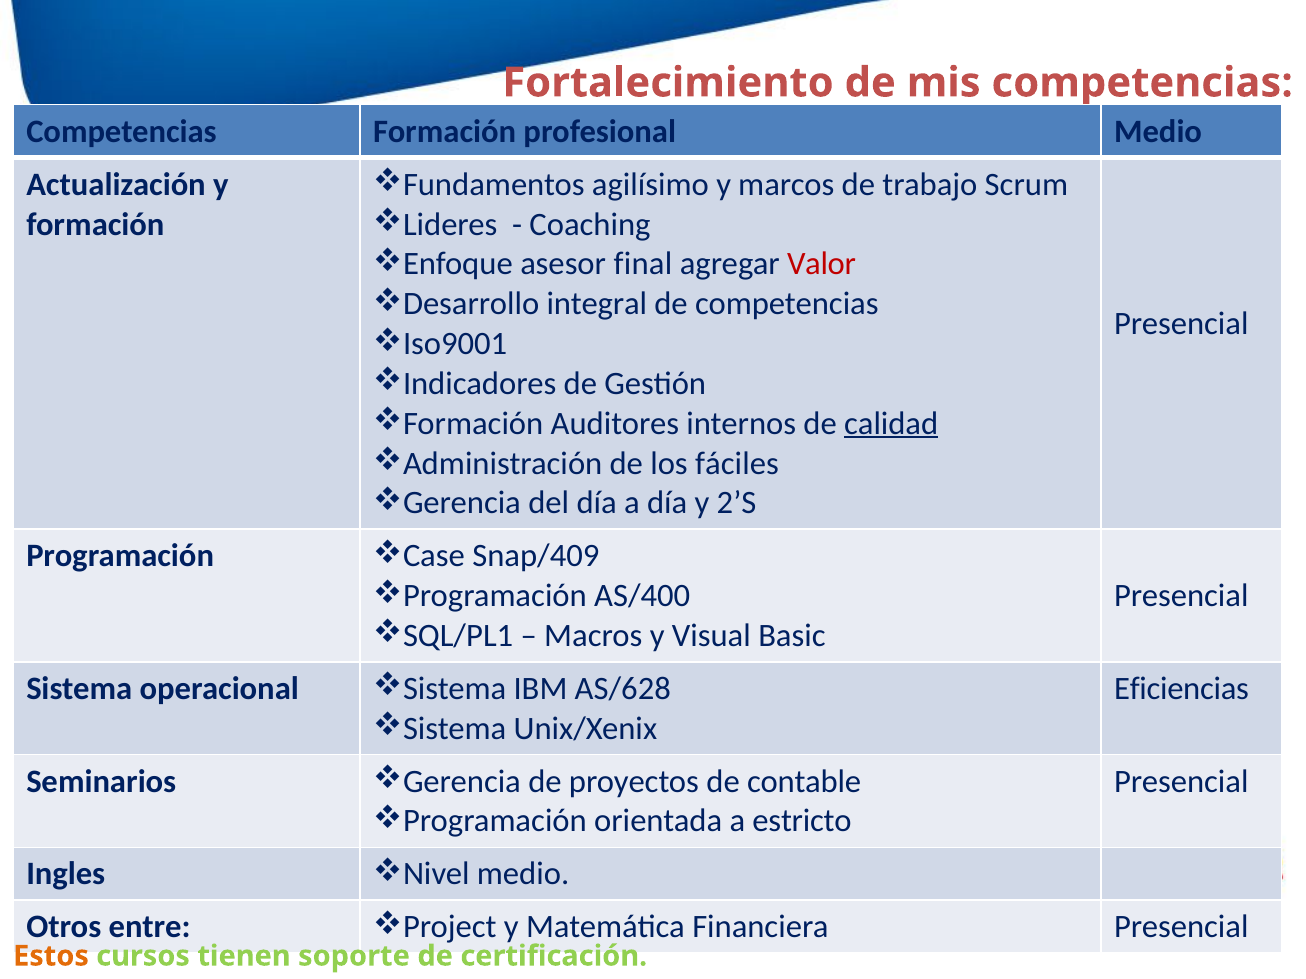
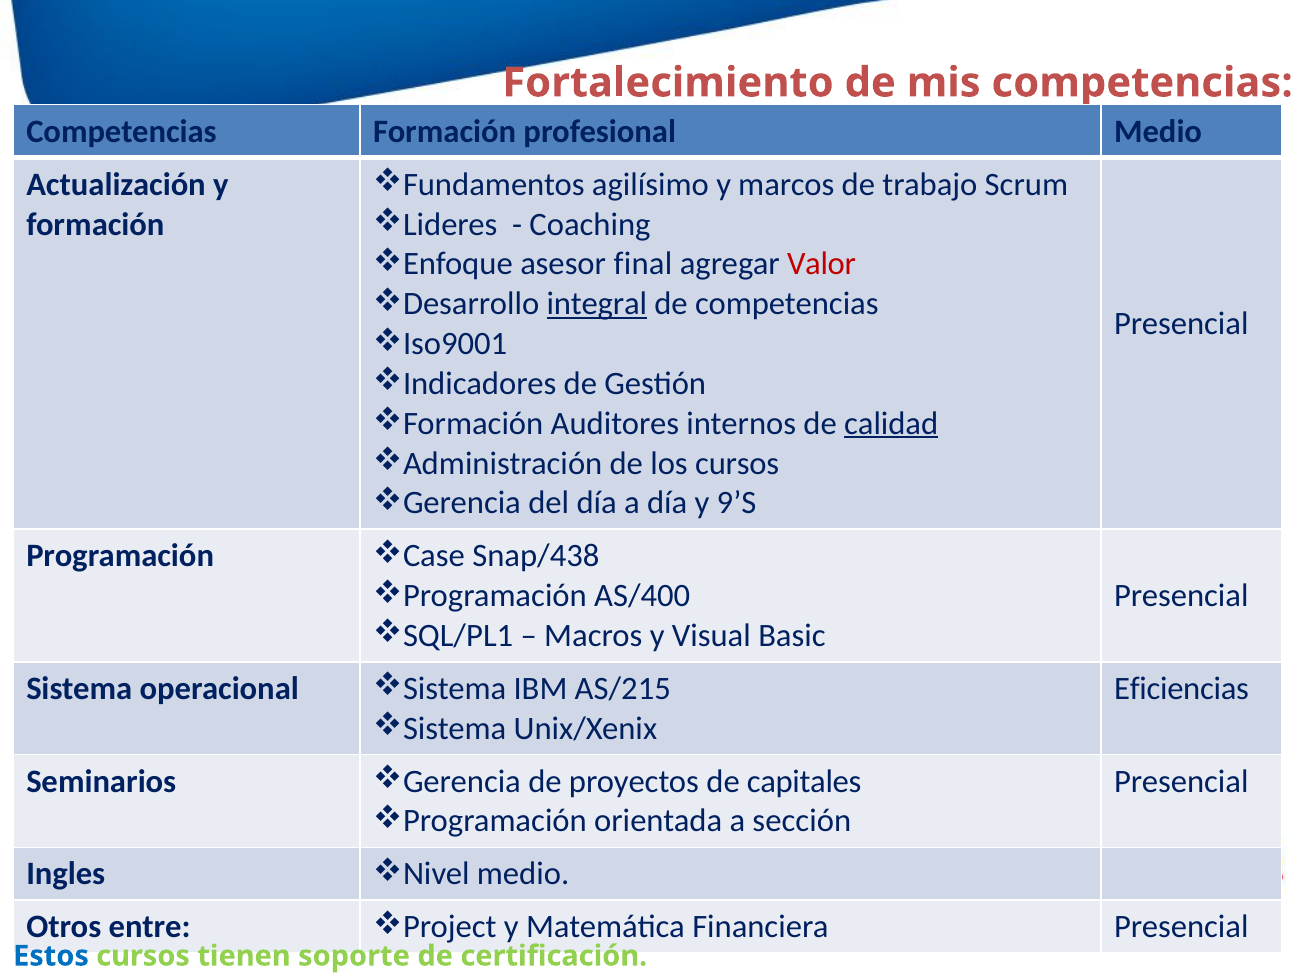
integral underline: none -> present
los fáciles: fáciles -> cursos
2’S: 2’S -> 9’S
Snap/409: Snap/409 -> Snap/438
AS/628: AS/628 -> AS/215
contable: contable -> capitales
estricto: estricto -> sección
Estos colour: orange -> blue
